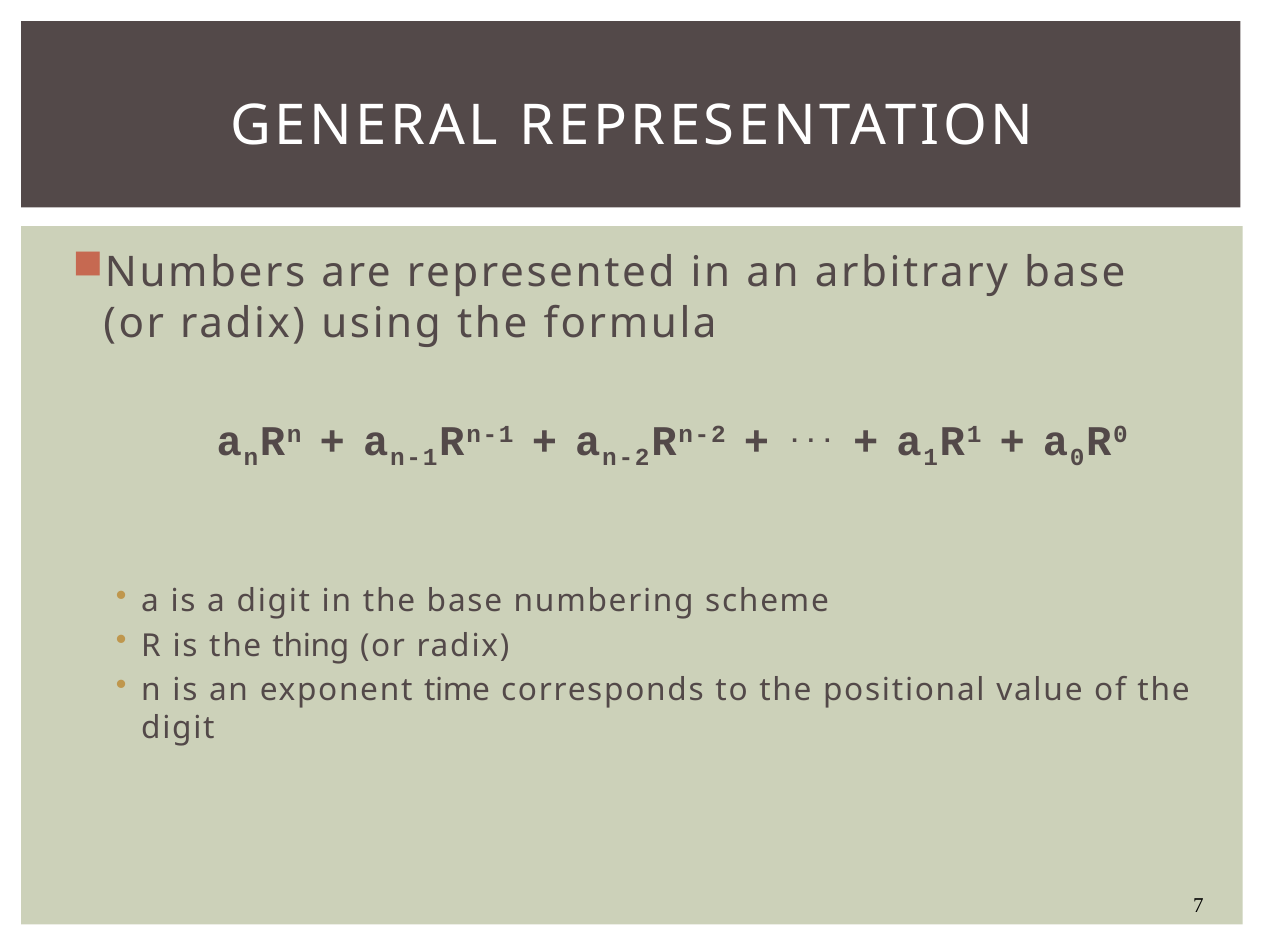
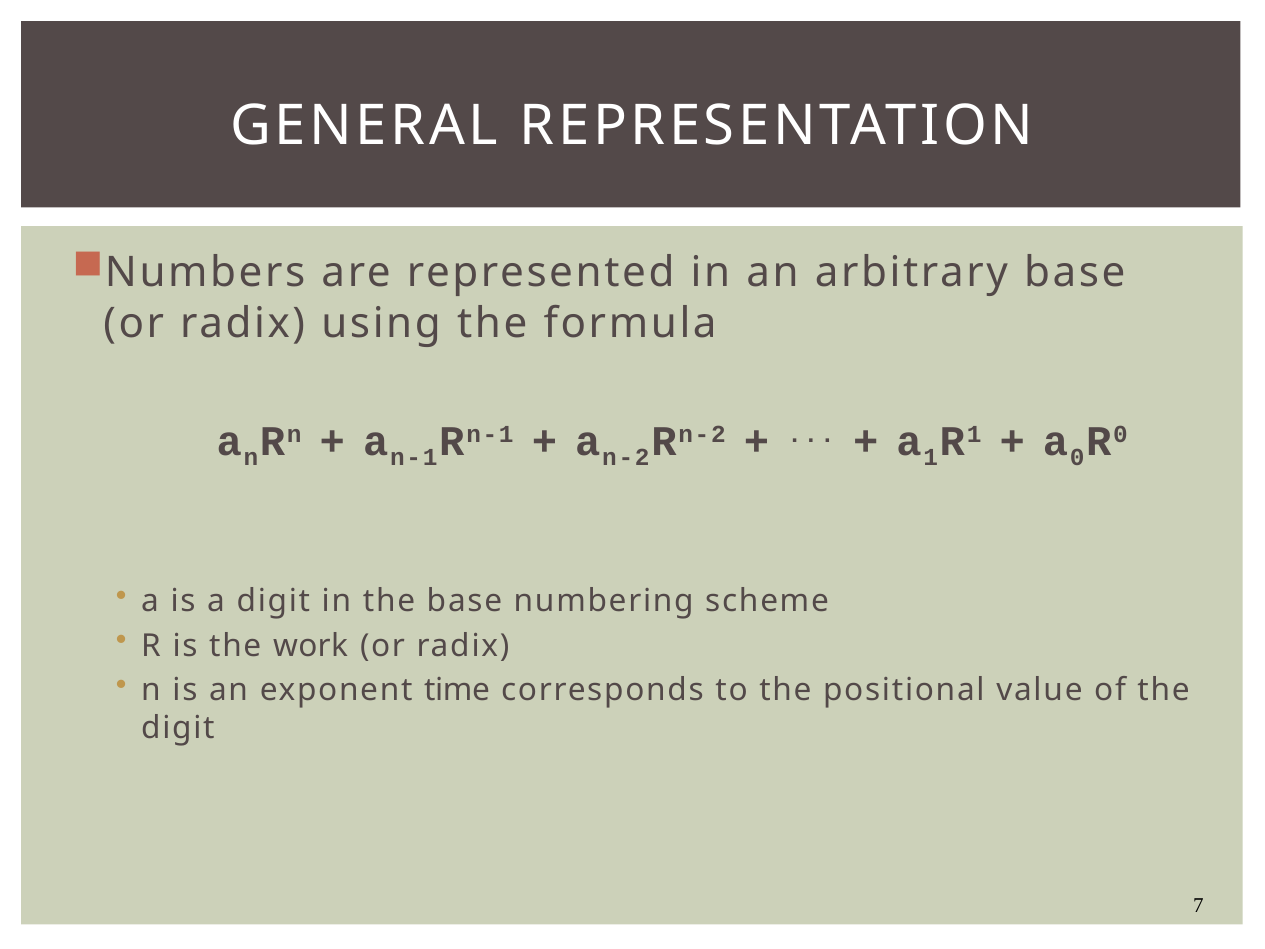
thing: thing -> work
